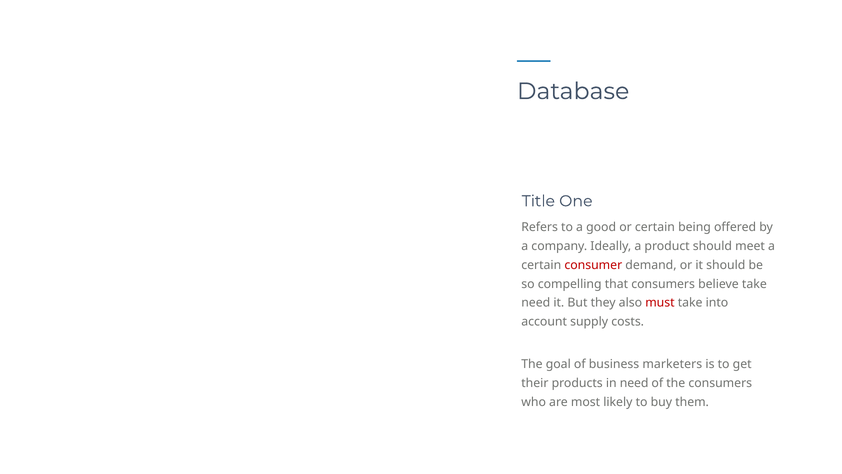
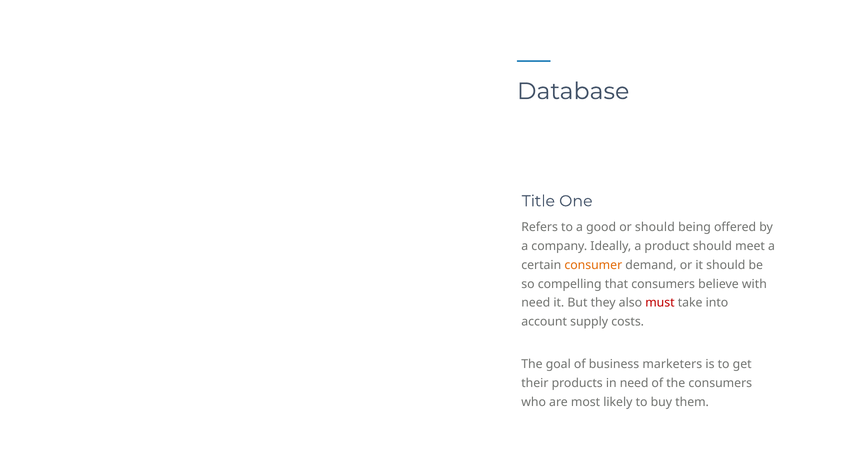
or certain: certain -> should
consumer colour: red -> orange
believe take: take -> with
